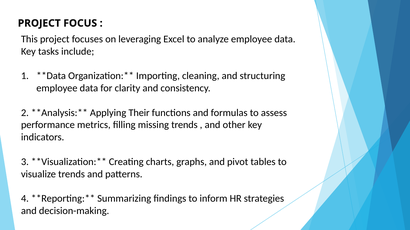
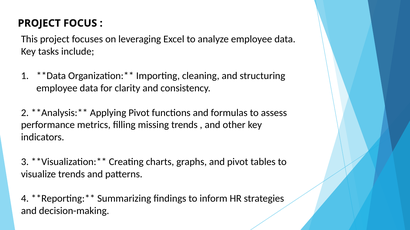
Applying Their: Their -> Pivot
